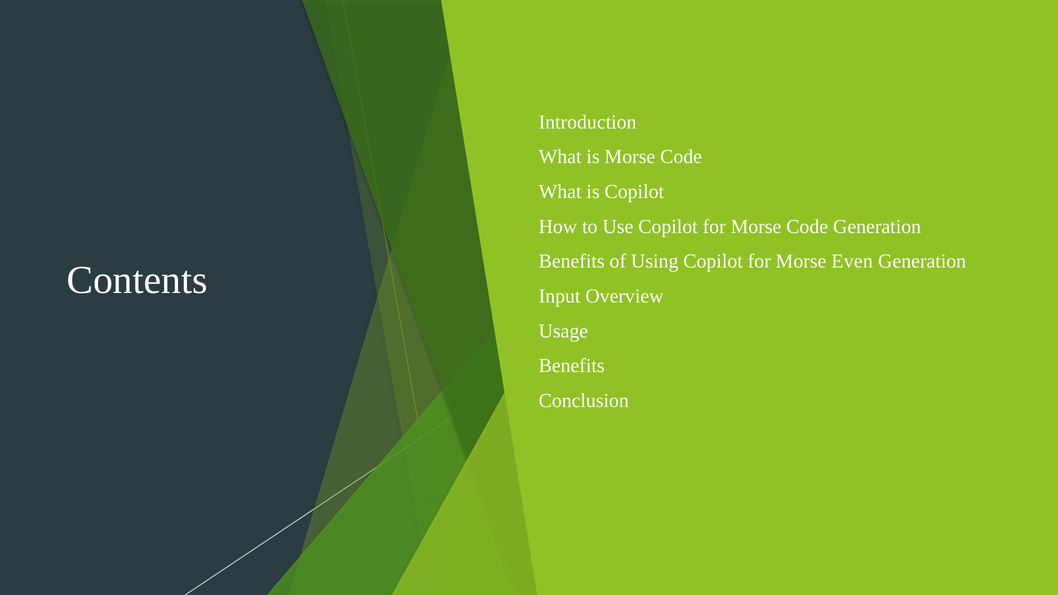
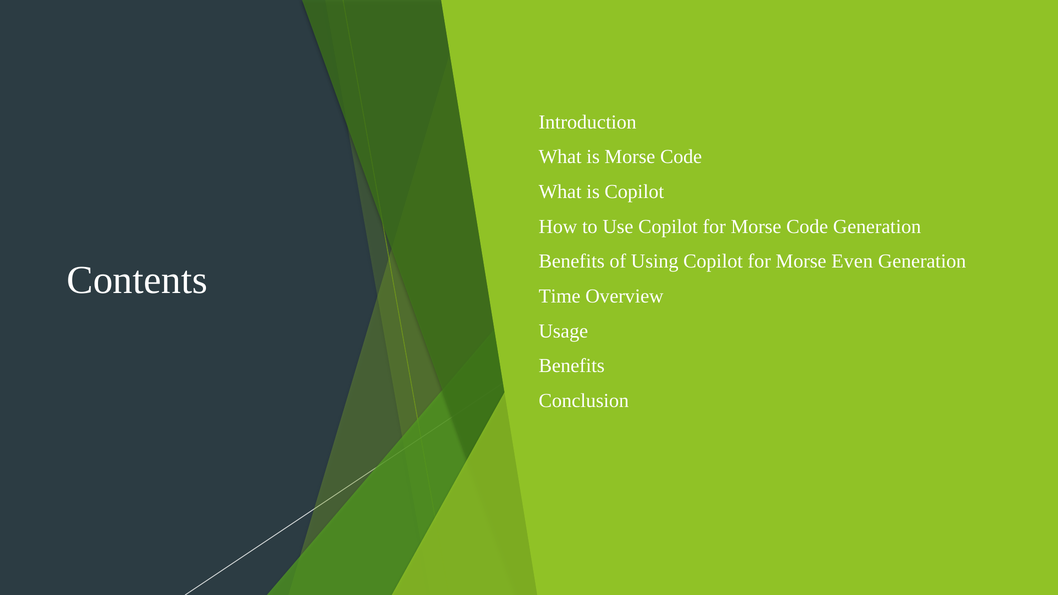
Input: Input -> Time
